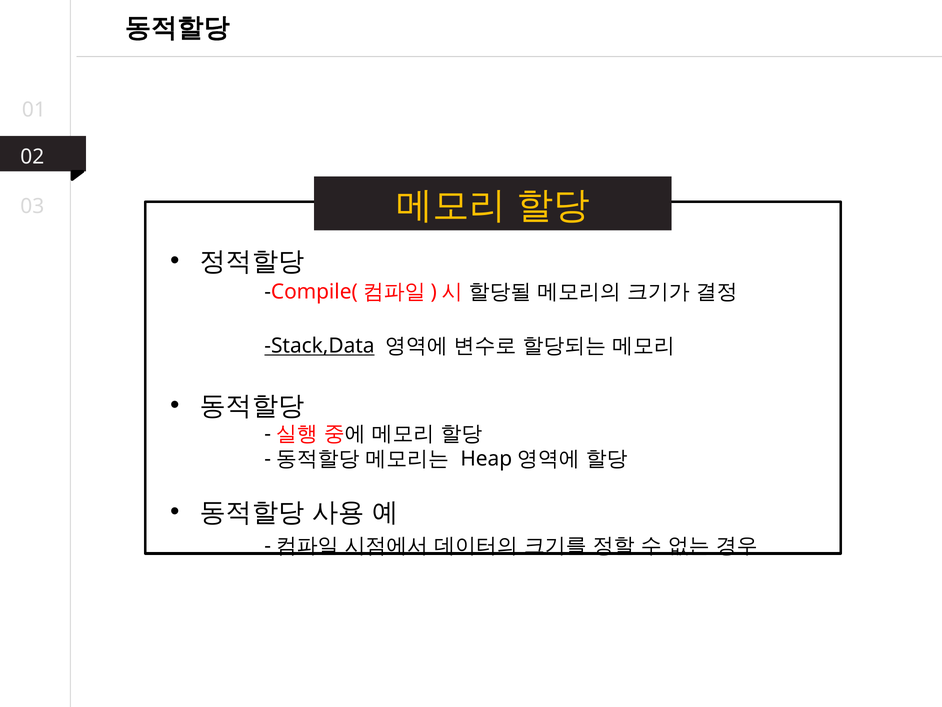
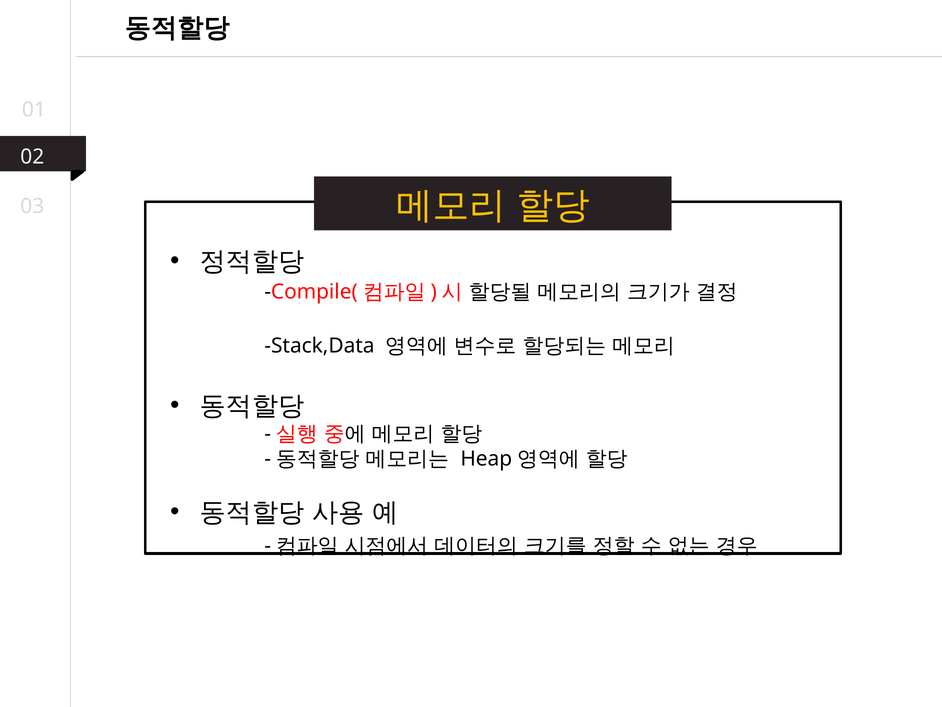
Stack,Data underline: present -> none
